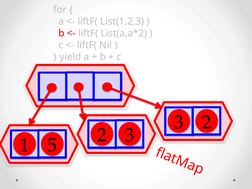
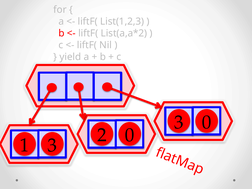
3 2: 2 -> 0
2 3: 3 -> 0
1 5: 5 -> 3
